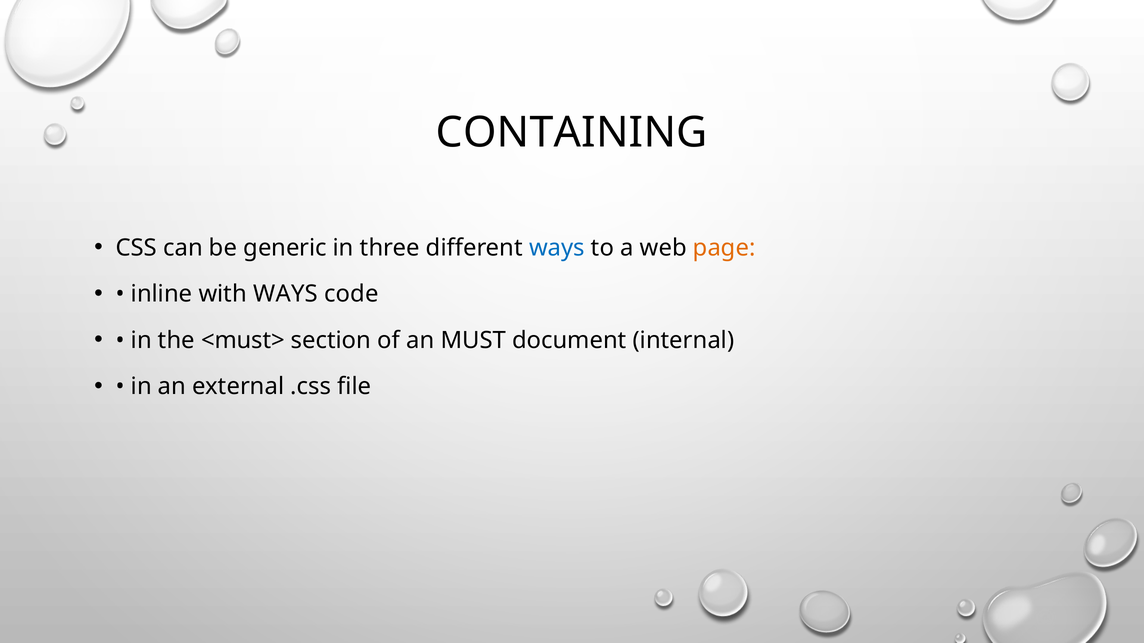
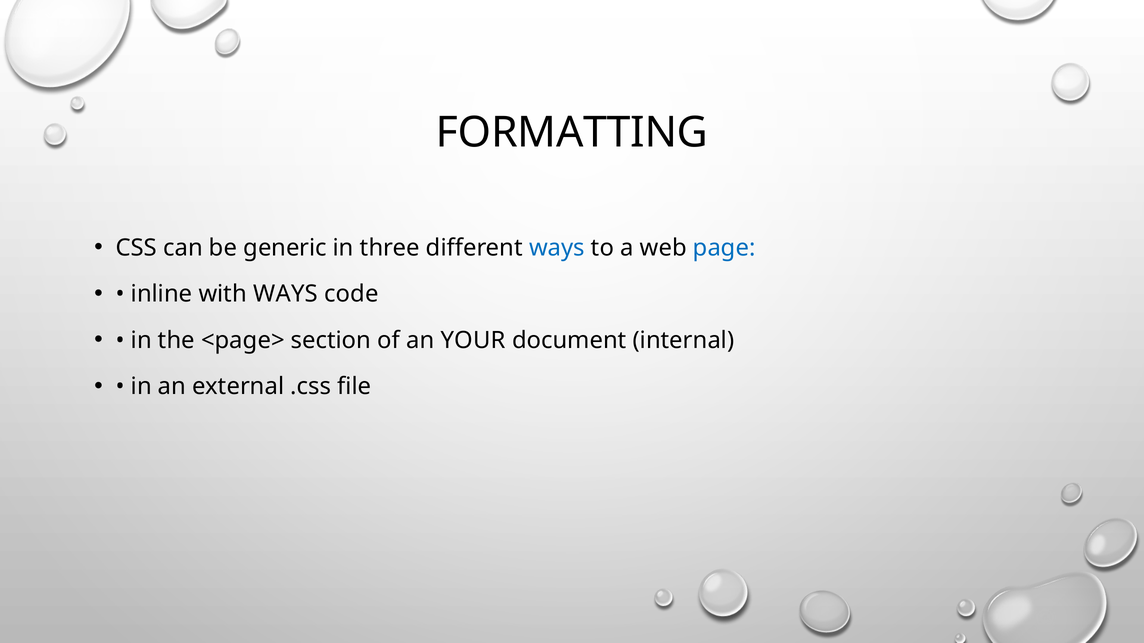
CONTAINING: CONTAINING -> FORMATTING
page colour: orange -> blue
<must>: <must> -> <page>
MUST: MUST -> YOUR
